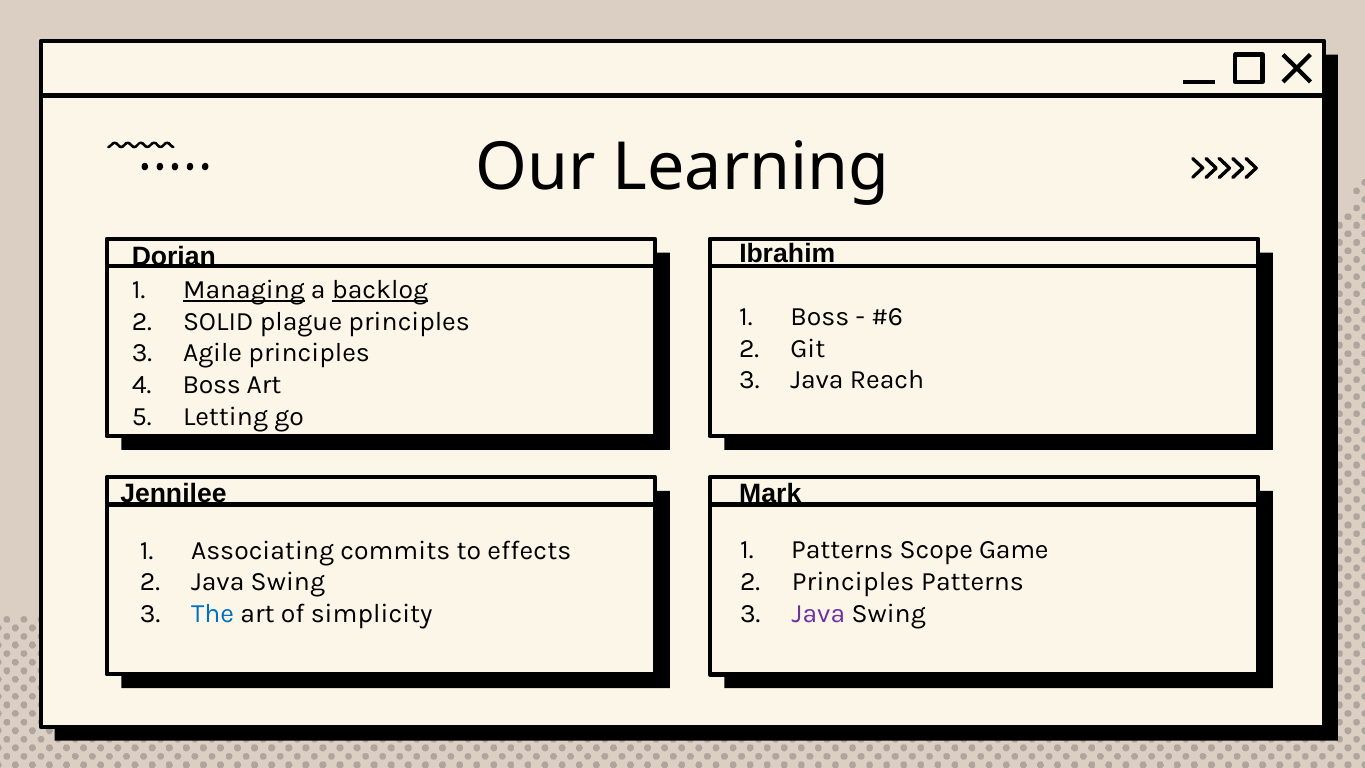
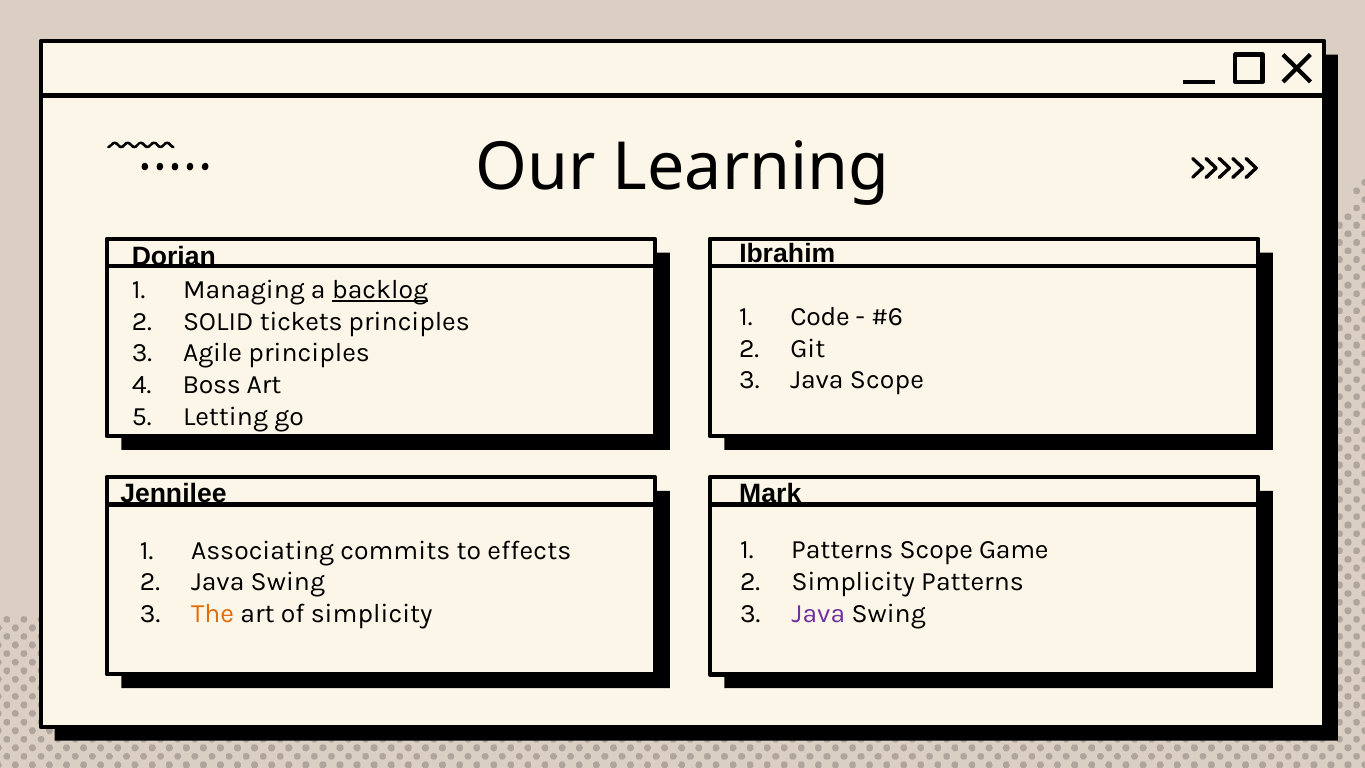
Managing underline: present -> none
Boss at (820, 316): Boss -> Code
plague: plague -> tickets
Java Reach: Reach -> Scope
2 Principles: Principles -> Simplicity
The colour: blue -> orange
